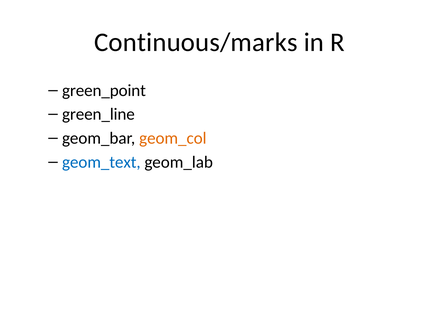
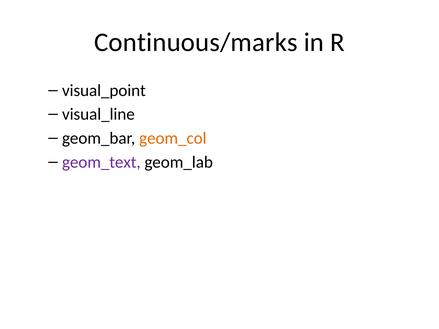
green_point: green_point -> visual_point
green_line: green_line -> visual_line
geom_text colour: blue -> purple
